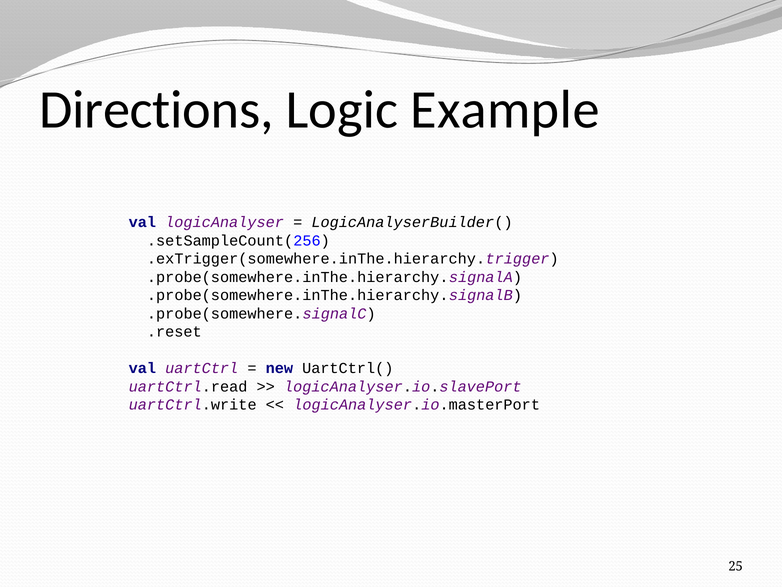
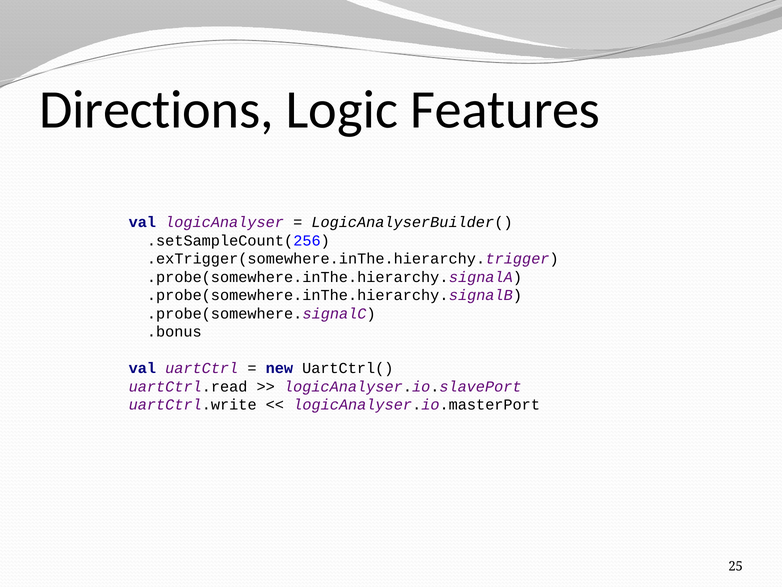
Example: Example -> Features
.reset: .reset -> .bonus
